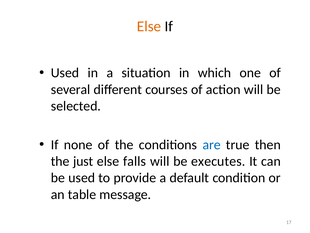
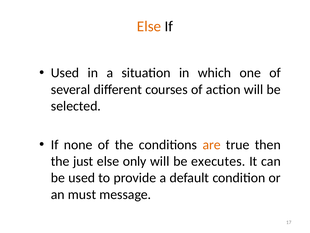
are colour: blue -> orange
falls: falls -> only
table: table -> must
